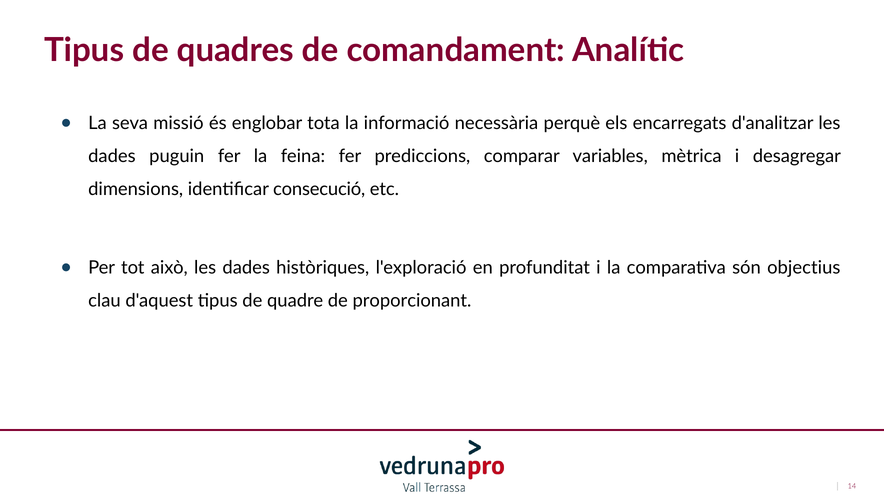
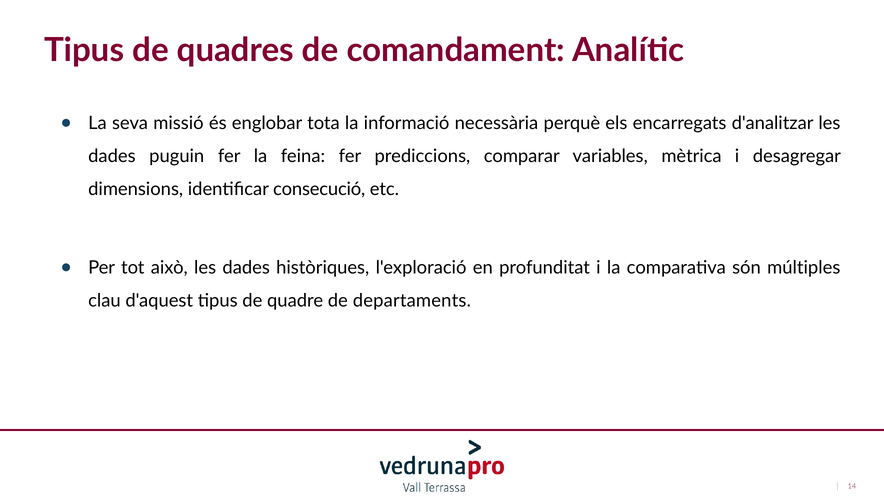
objectius: objectius -> múltiples
proporcionant: proporcionant -> departaments
